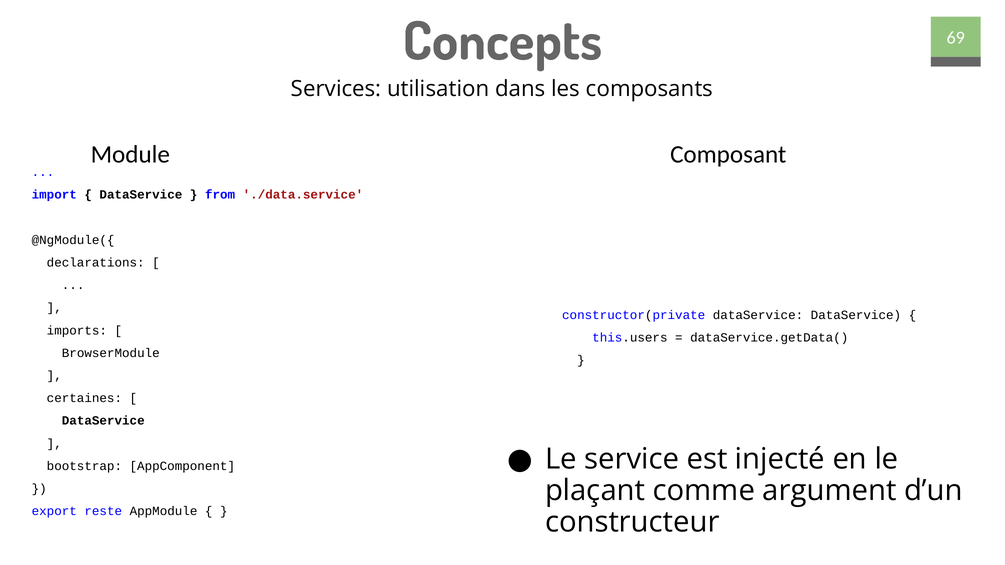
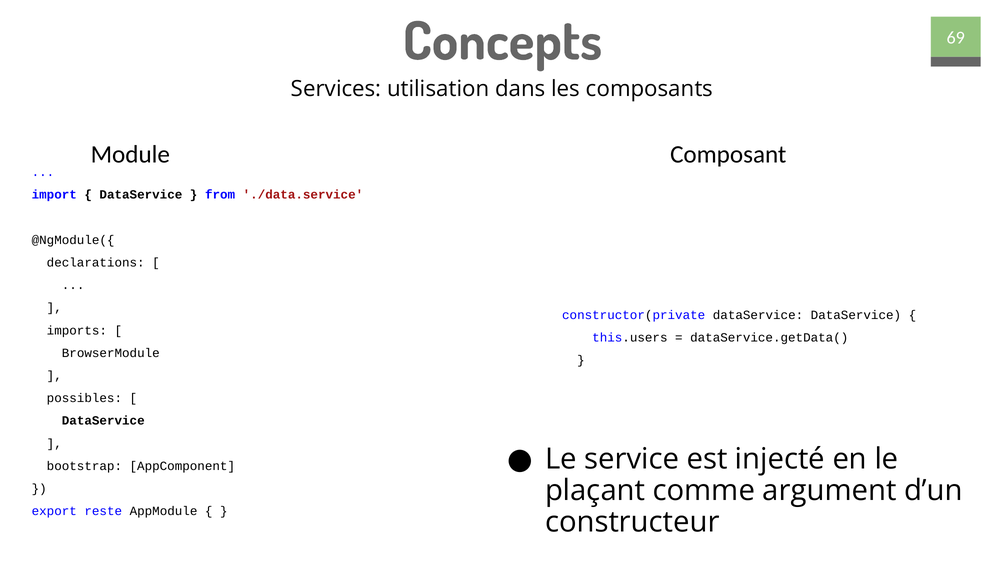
certaines: certaines -> possibles
